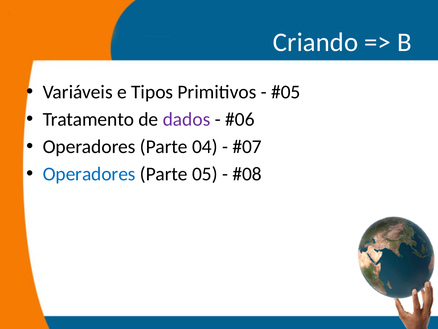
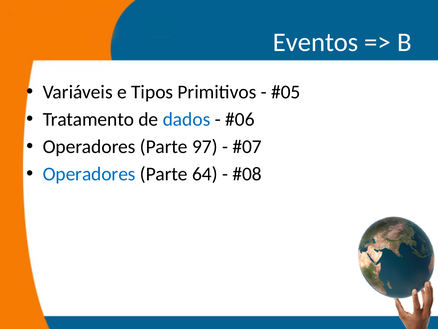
Criando: Criando -> Eventos
dados colour: purple -> blue
04: 04 -> 97
05: 05 -> 64
